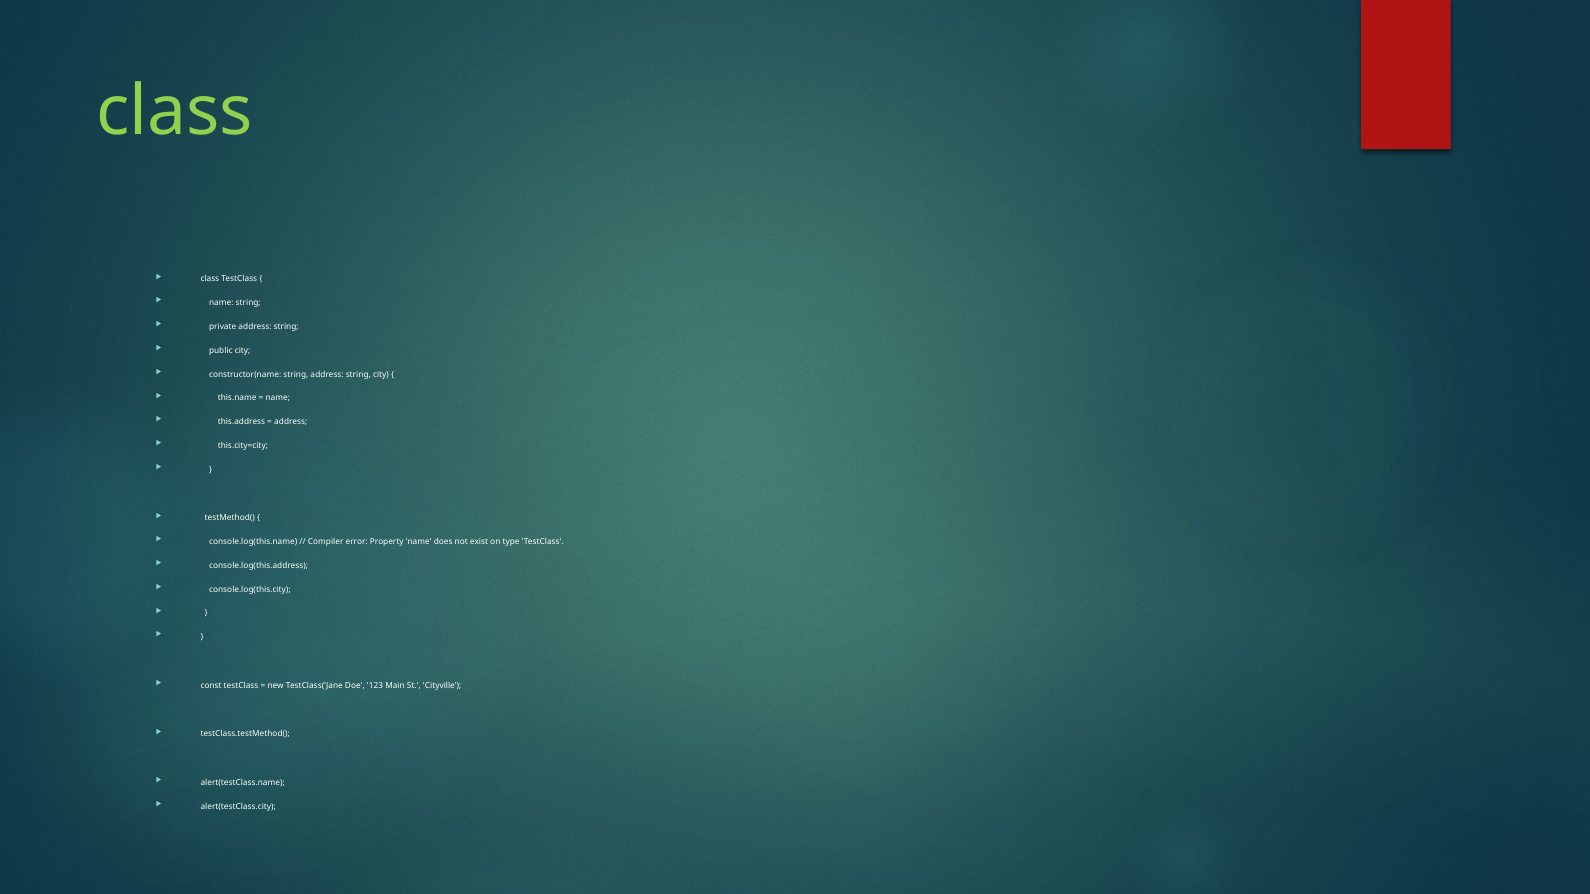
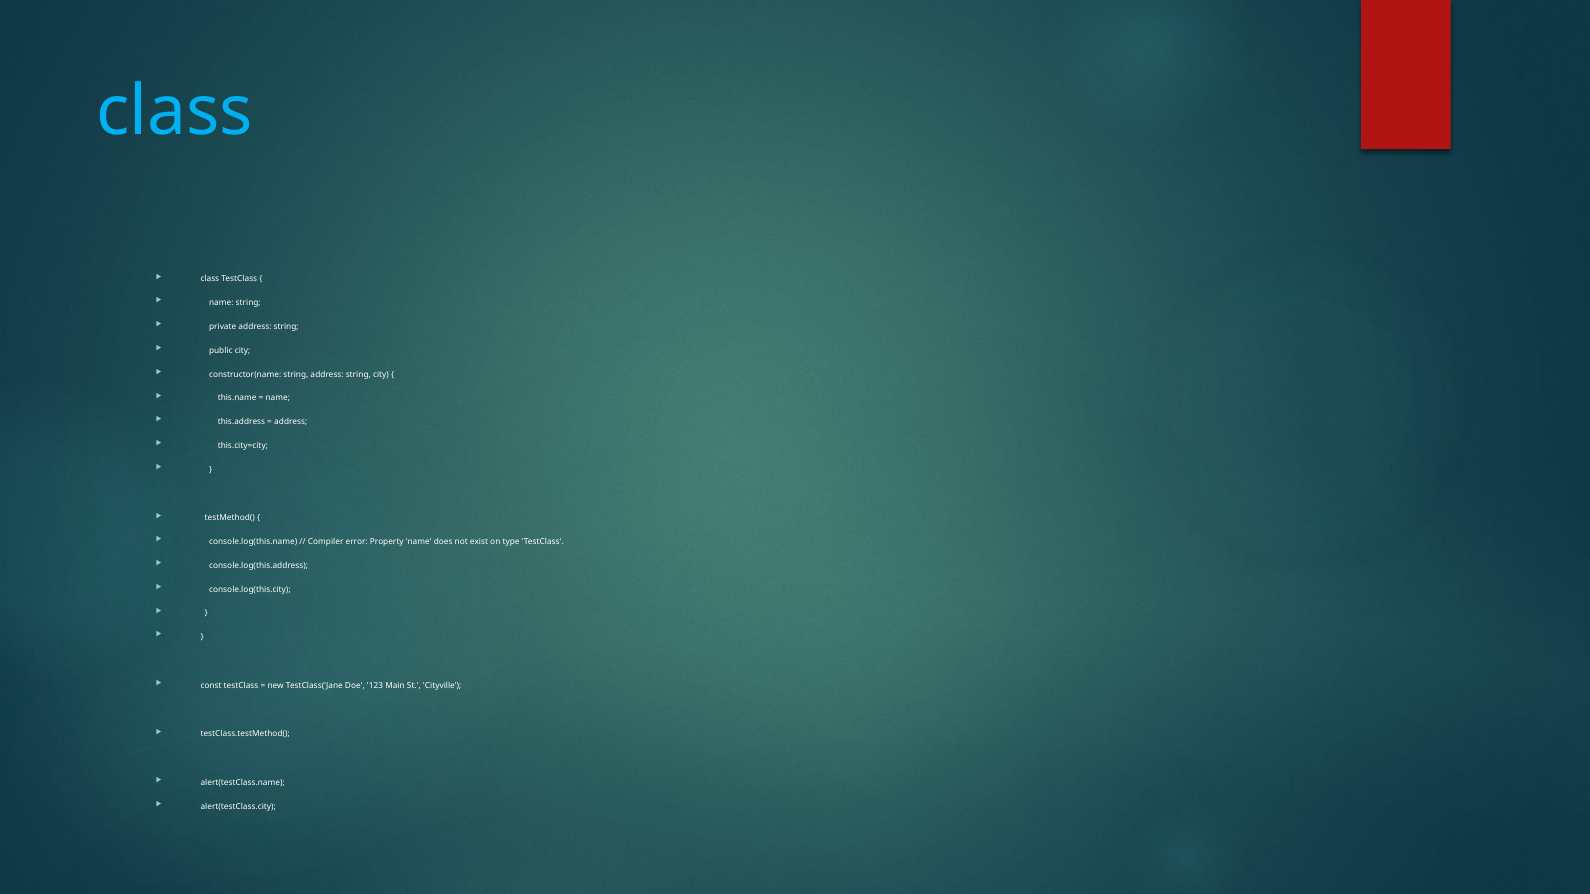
class at (175, 112) colour: light green -> light blue
